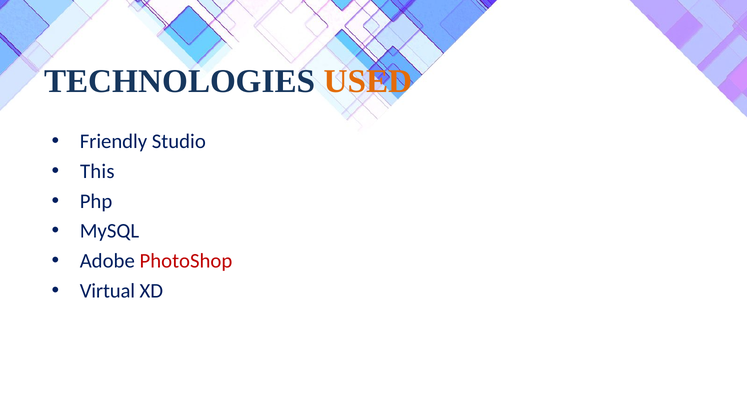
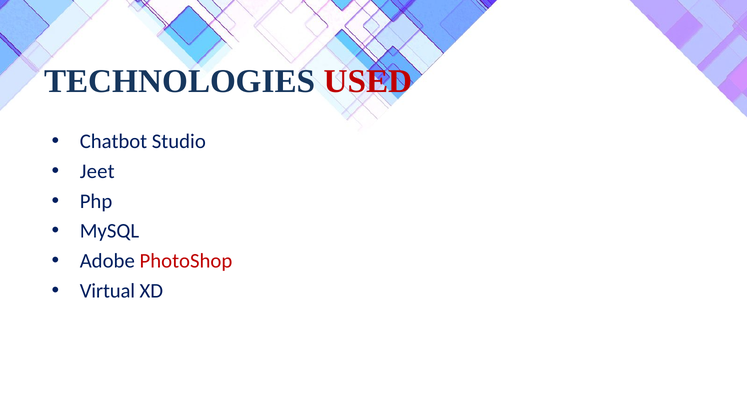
USED colour: orange -> red
Friendly: Friendly -> Chatbot
This: This -> Jeet
